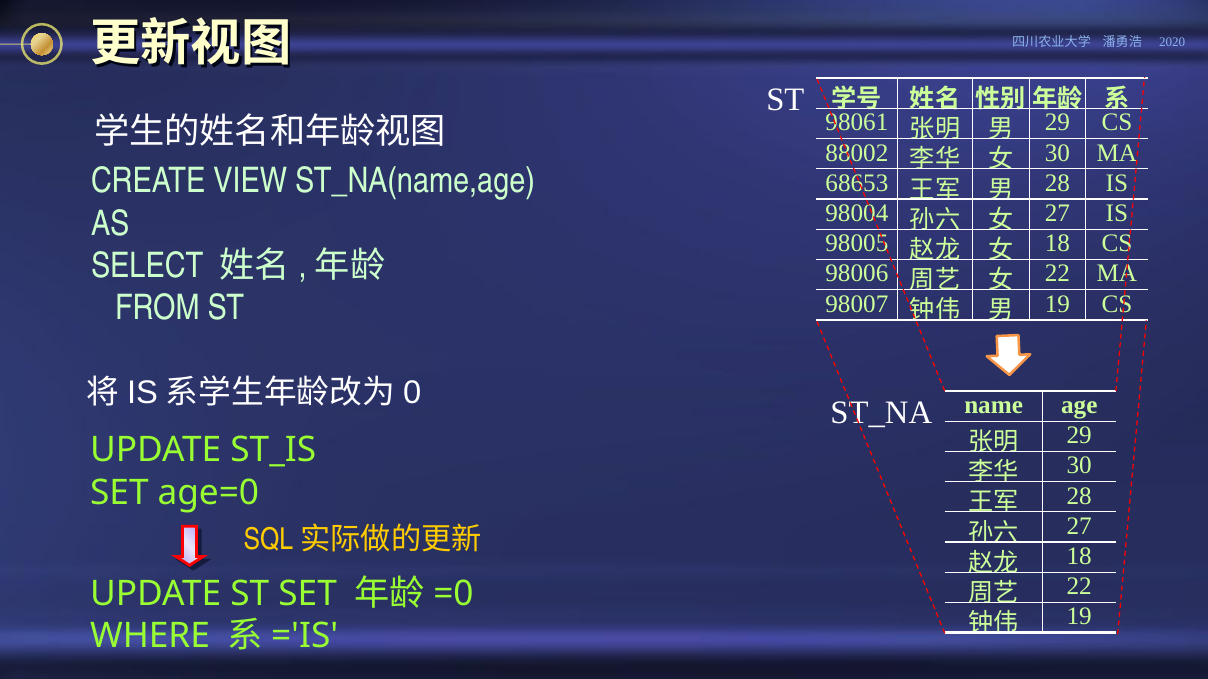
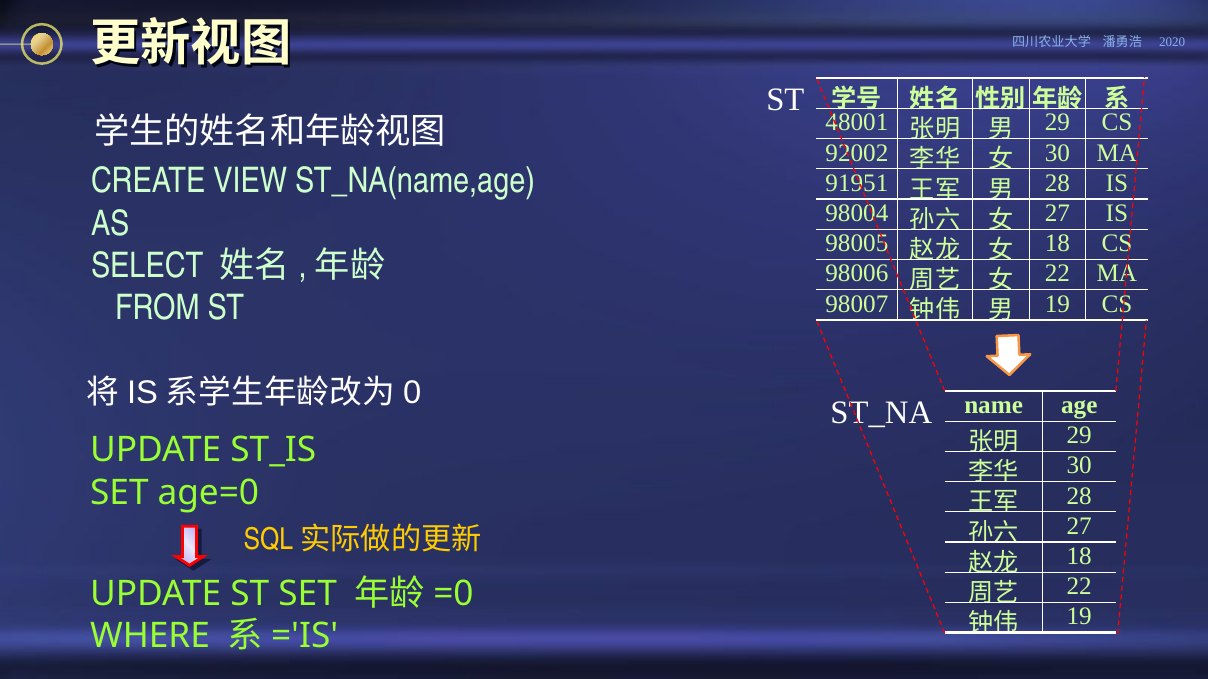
98061: 98061 -> 48001
88002: 88002 -> 92002
68653: 68653 -> 91951
